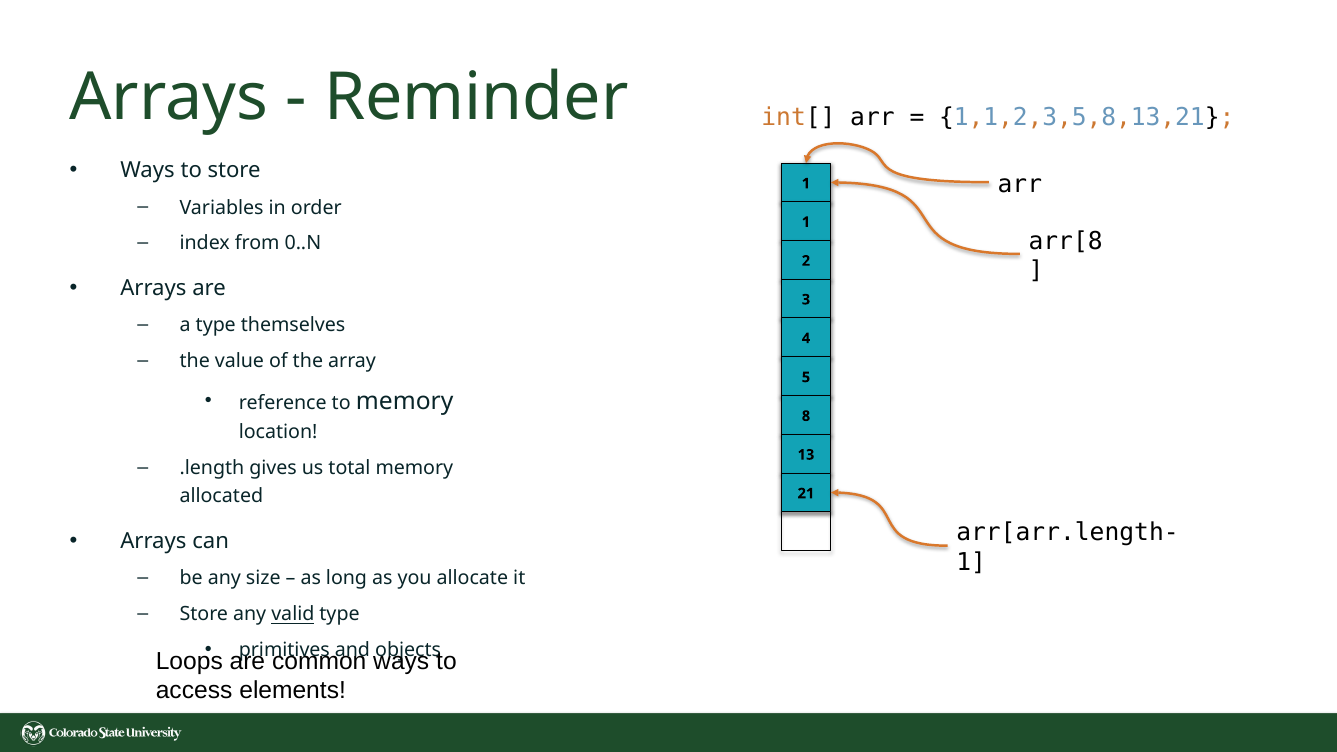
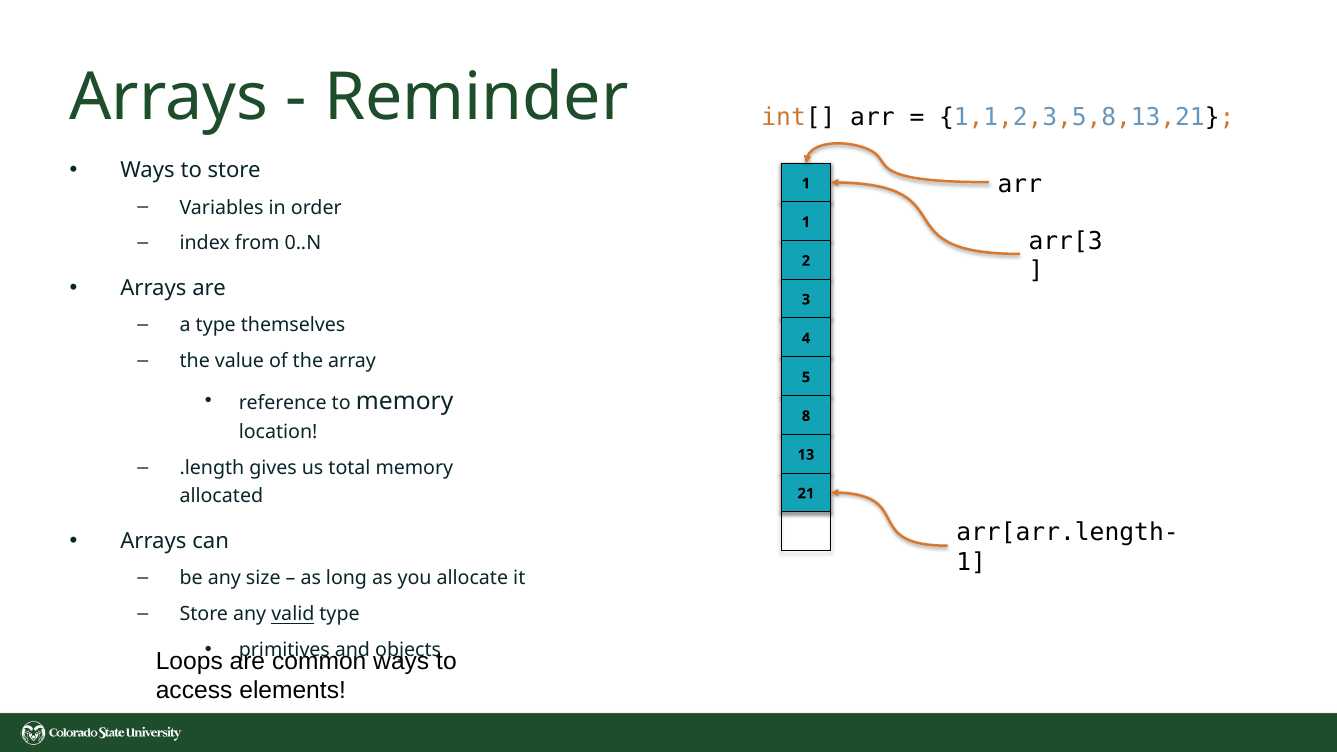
arr[8: arr[8 -> arr[3
